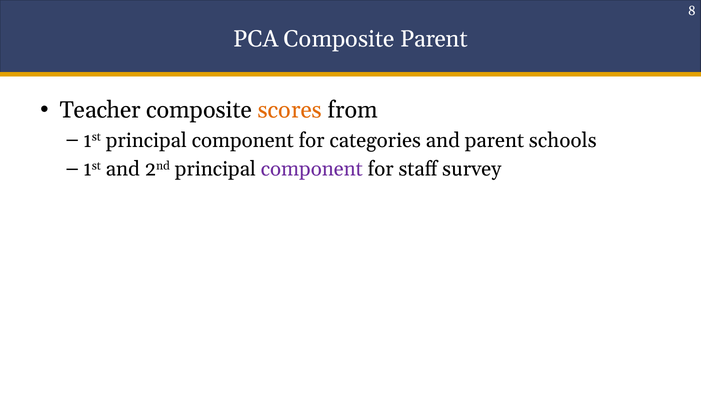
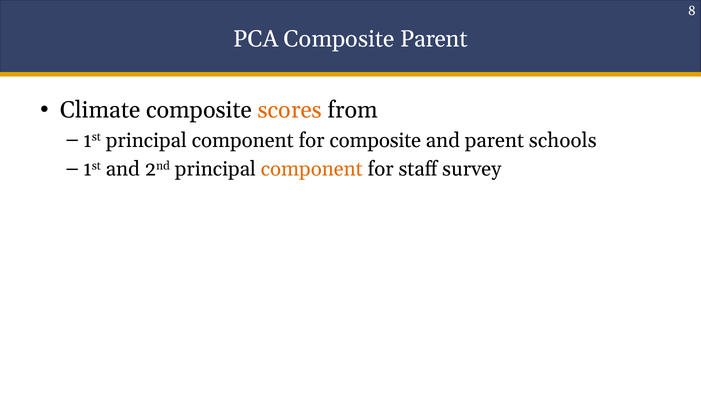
Teacher: Teacher -> Climate
for categories: categories -> composite
component at (312, 169) colour: purple -> orange
